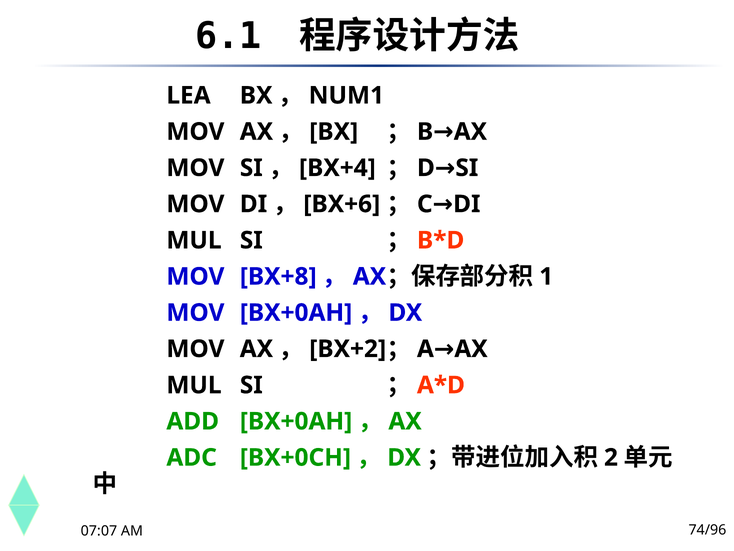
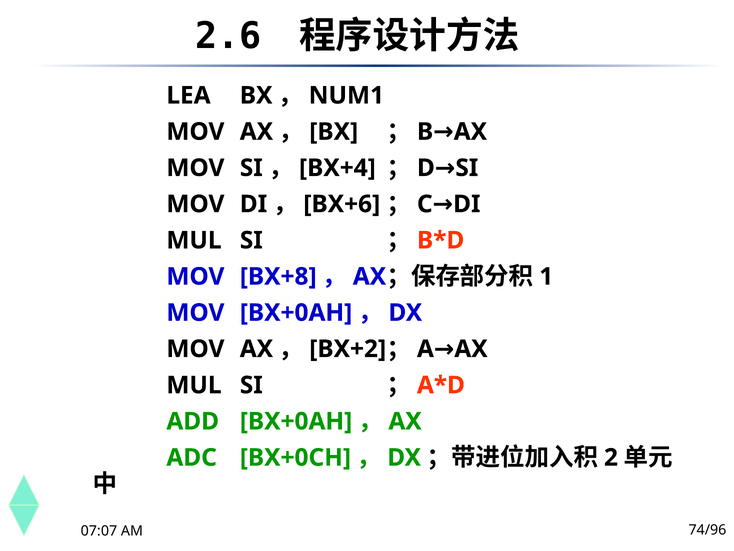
6.1: 6.1 -> 2.6
